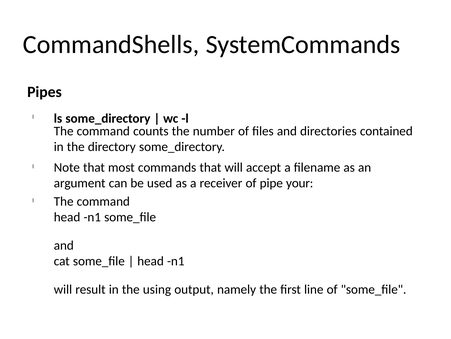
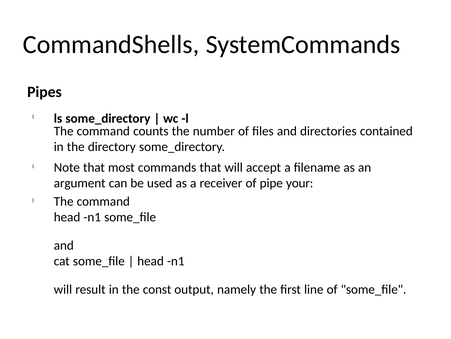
using: using -> const
